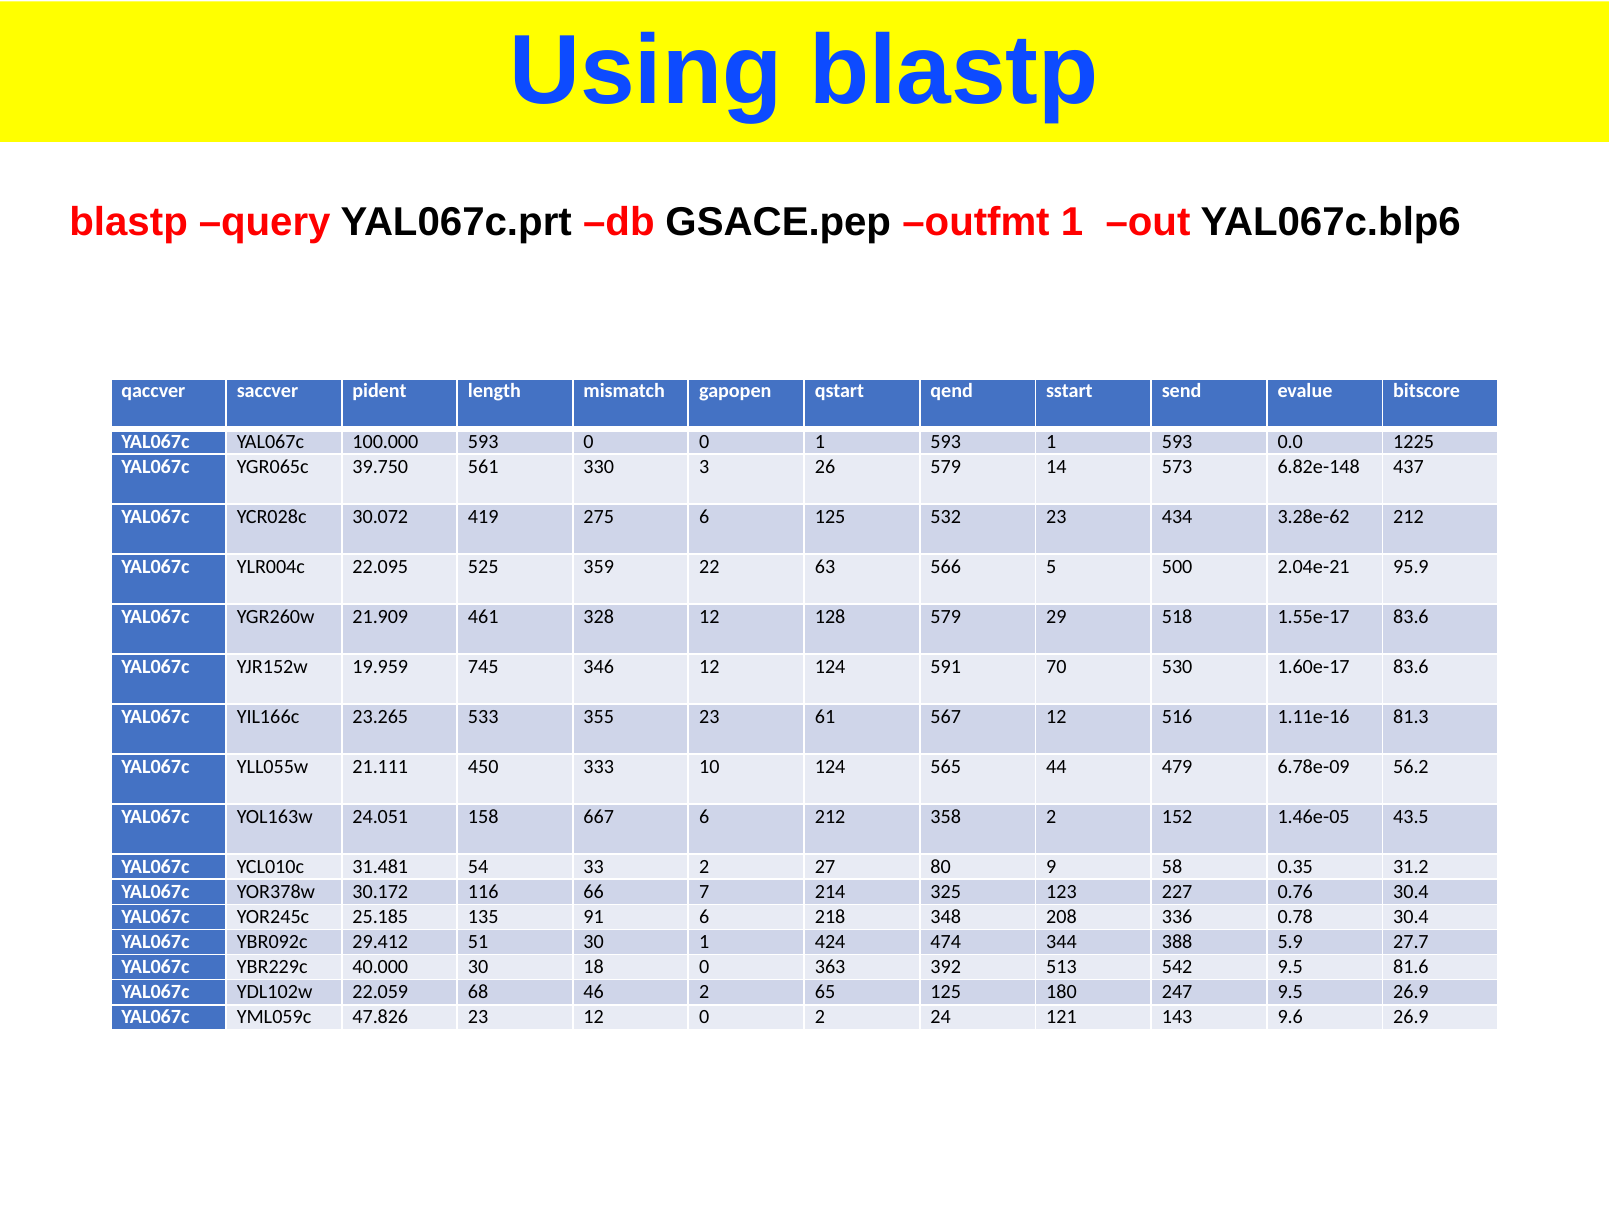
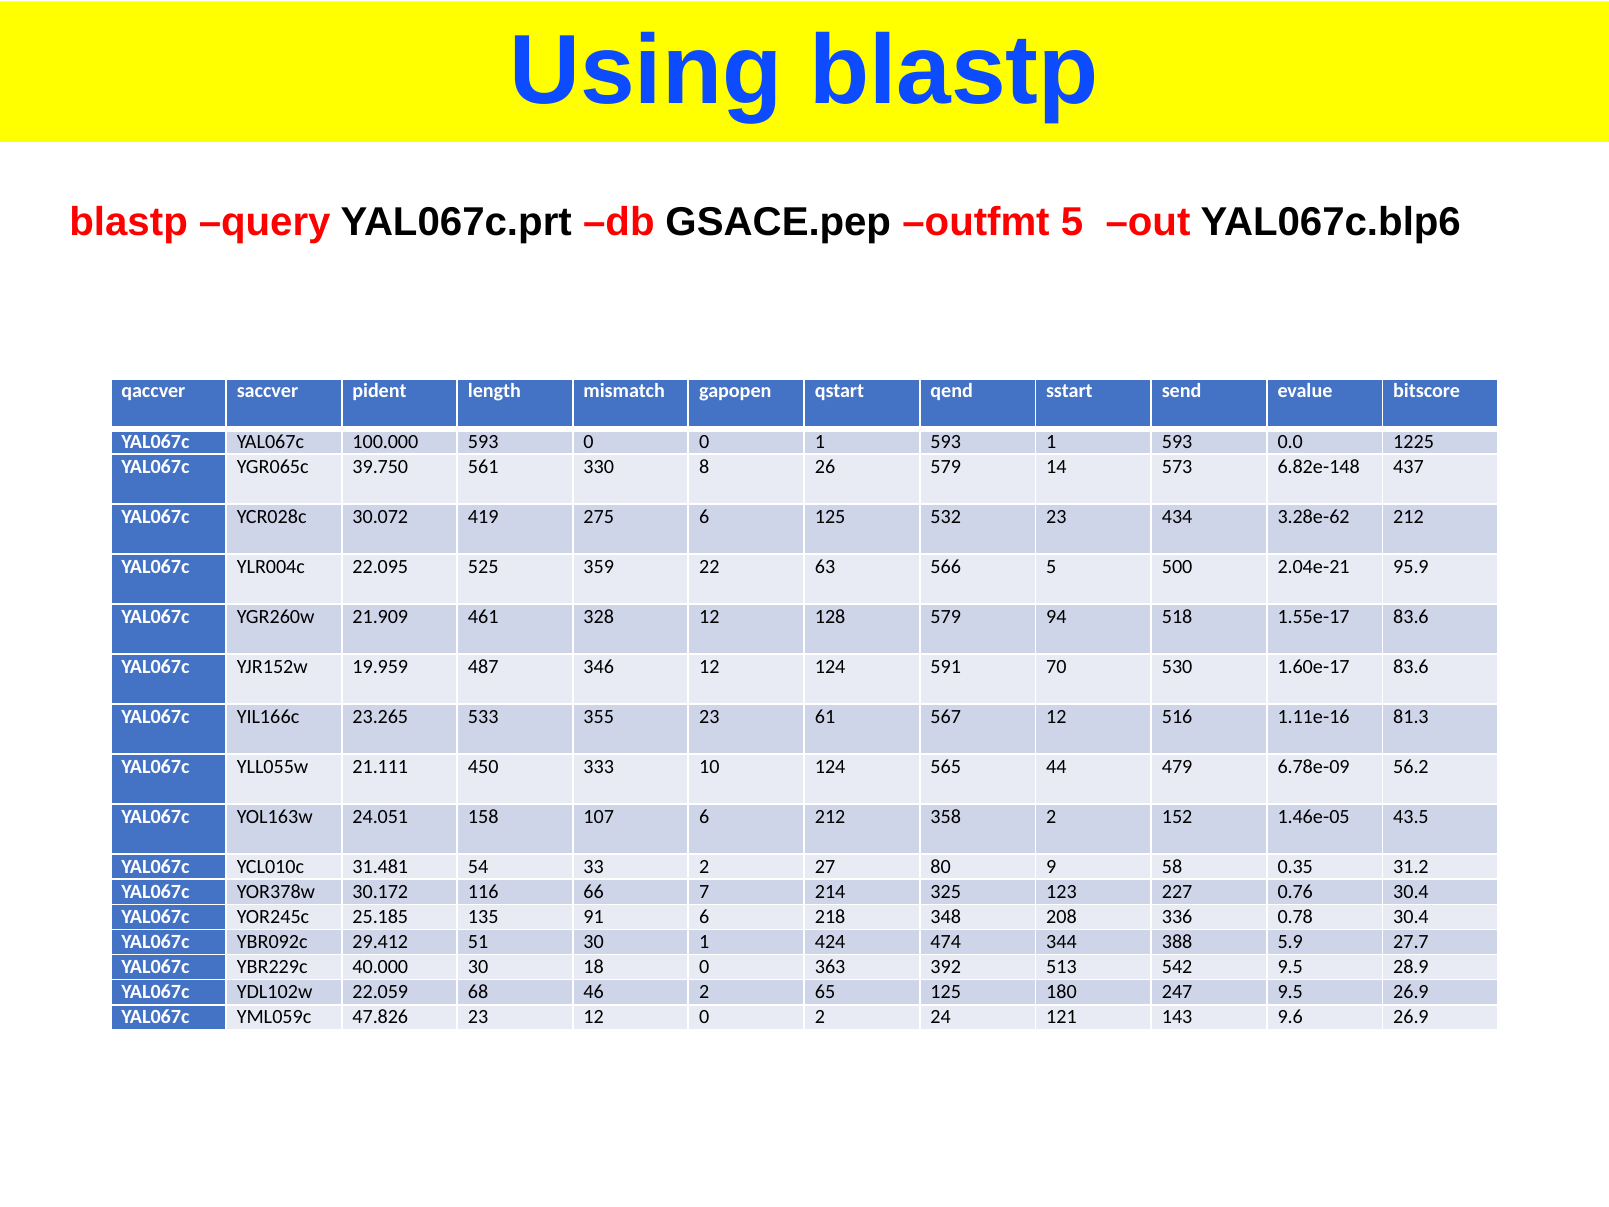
outfmt 1: 1 -> 5
3: 3 -> 8
29: 29 -> 94
745: 745 -> 487
667: 667 -> 107
81.6: 81.6 -> 28.9
